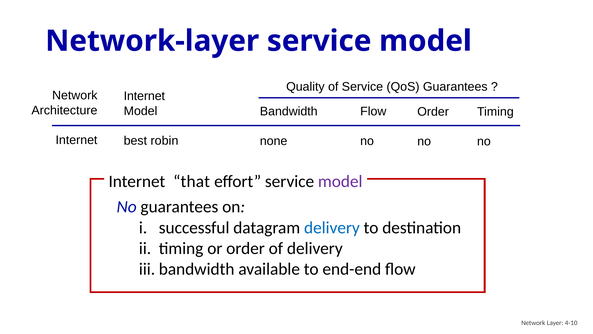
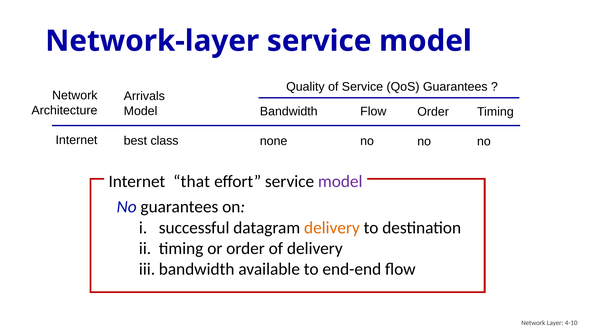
Internet at (144, 96): Internet -> Arrivals
robin: robin -> class
delivery at (332, 227) colour: blue -> orange
